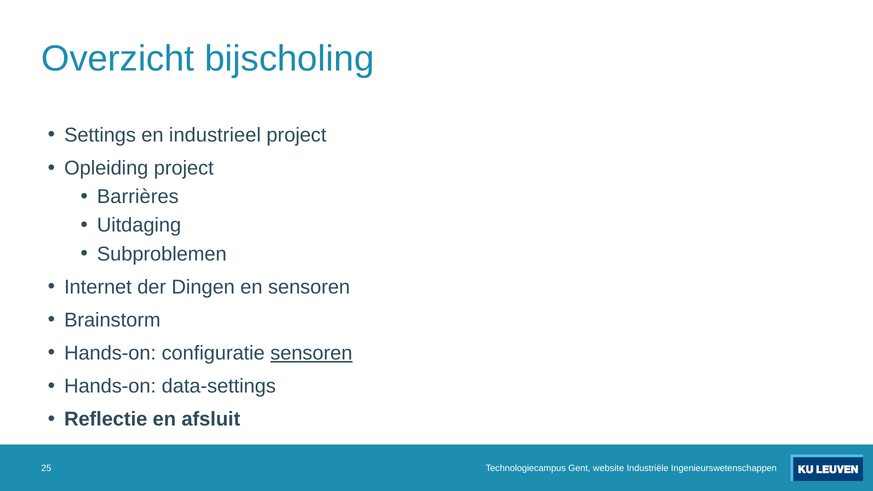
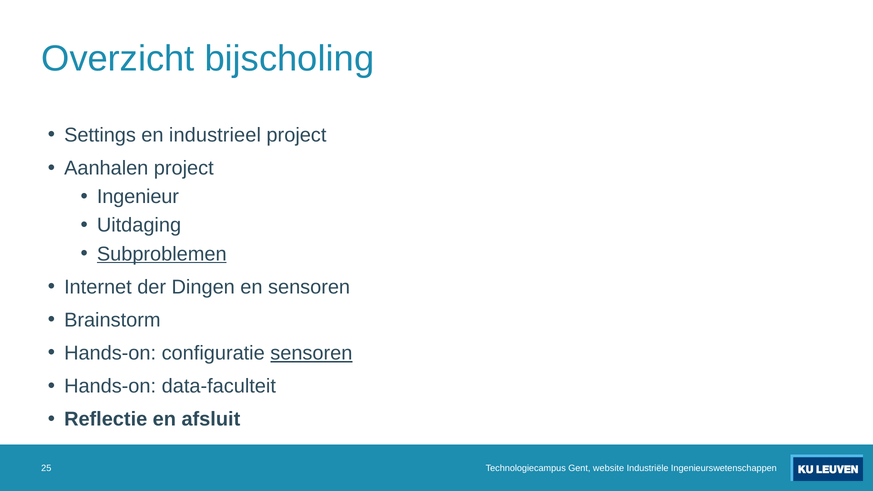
Opleiding: Opleiding -> Aanhalen
Barrières: Barrières -> Ingenieur
Subproblemen underline: none -> present
data-settings: data-settings -> data-faculteit
